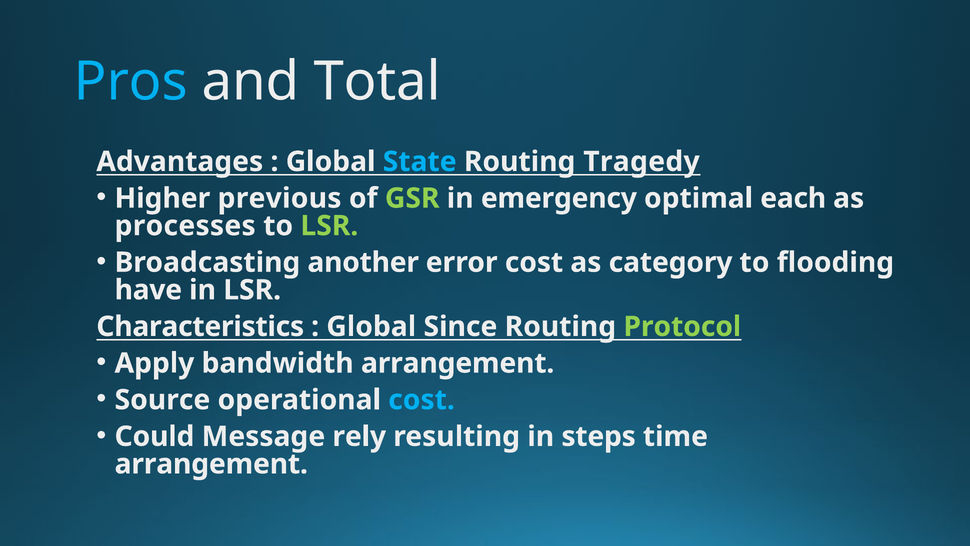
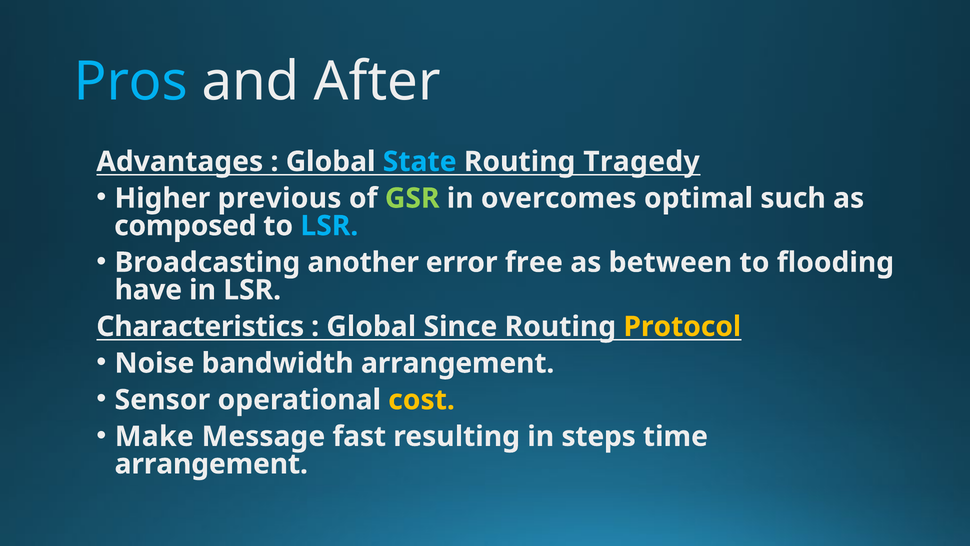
Total: Total -> After
emergency: emergency -> overcomes
each: each -> such
processes: processes -> composed
LSR at (329, 226) colour: light green -> light blue
error cost: cost -> free
category: category -> between
Protocol colour: light green -> yellow
Apply: Apply -> Noise
Source: Source -> Sensor
cost at (422, 400) colour: light blue -> yellow
Could: Could -> Make
rely: rely -> fast
